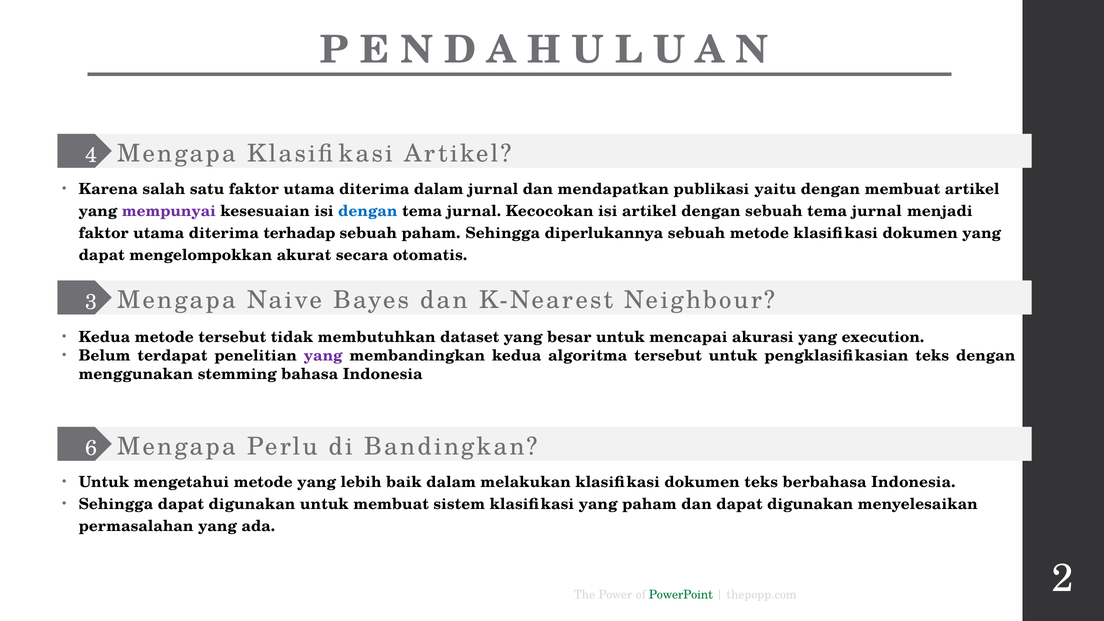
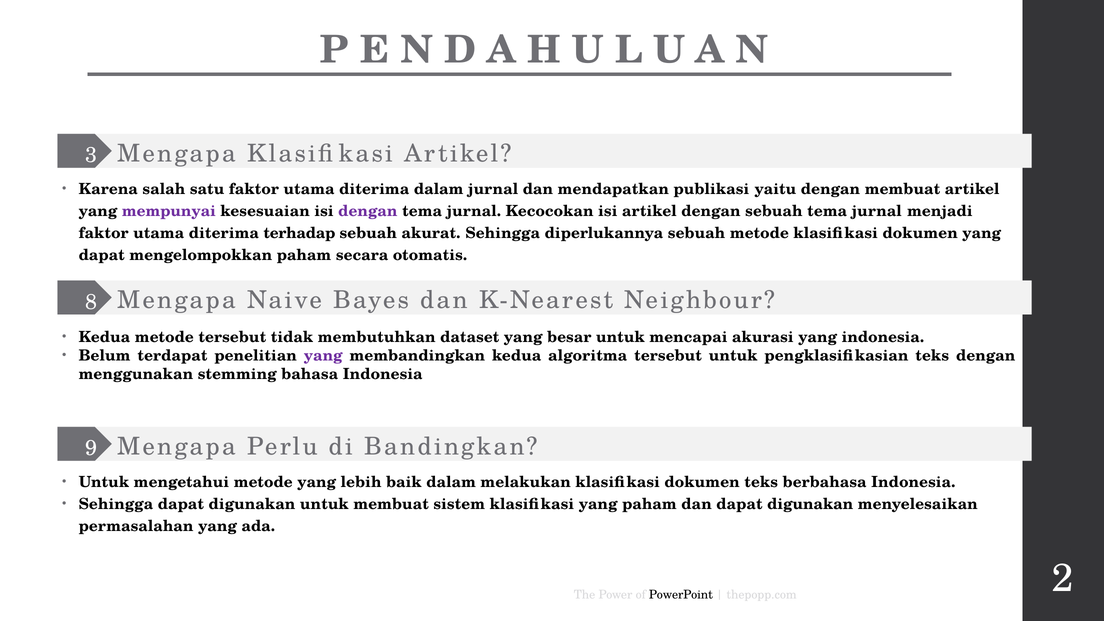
4: 4 -> 3
dengan at (368, 211) colour: blue -> purple
sebuah paham: paham -> akurat
mengelompokkan akurat: akurat -> paham
3: 3 -> 8
yang execution: execution -> indonesia
6: 6 -> 9
PowerPoint colour: green -> black
